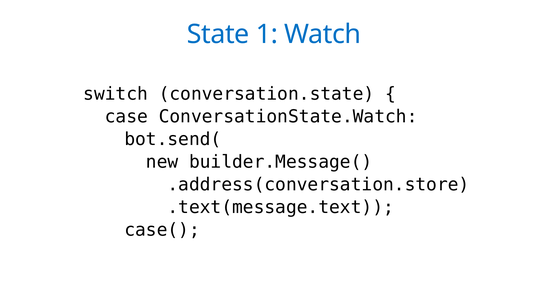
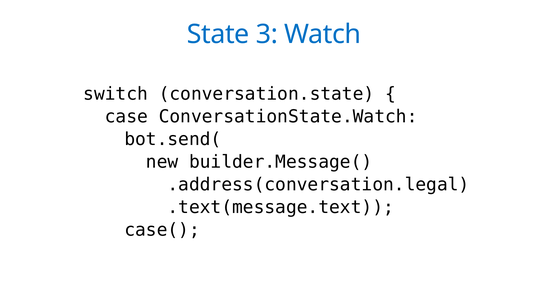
1: 1 -> 3
.address(conversation.store: .address(conversation.store -> .address(conversation.legal
